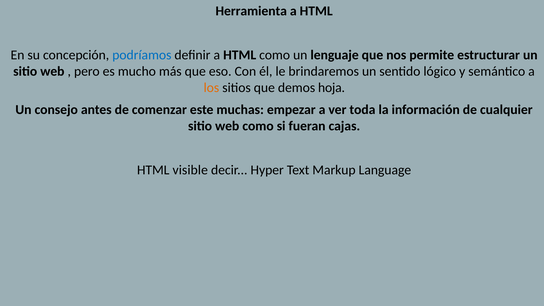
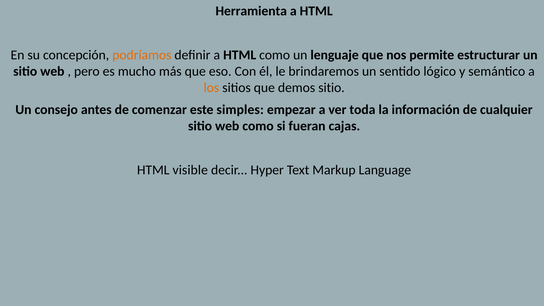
podríamos colour: blue -> orange
demos hoja: hoja -> sitio
muchas: muchas -> simples
